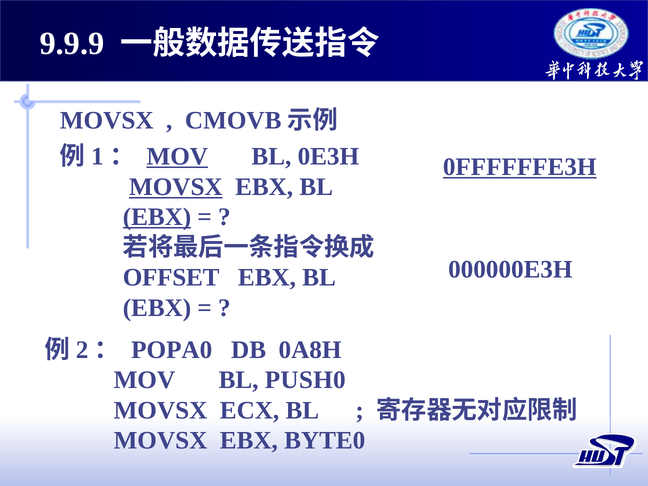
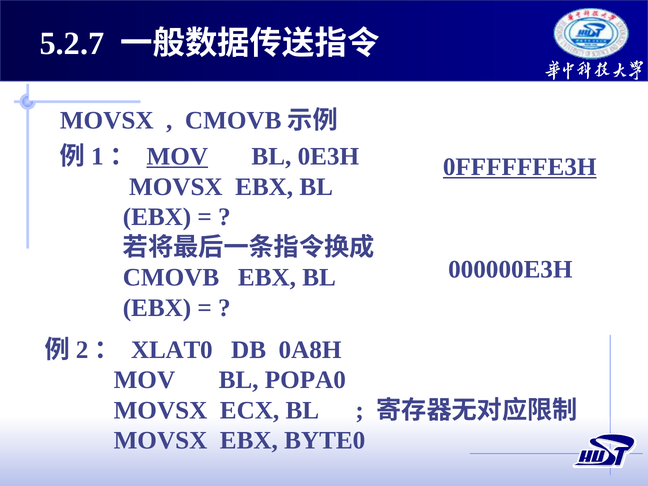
9.9.9: 9.9.9 -> 5.2.7
MOVSX at (176, 187) underline: present -> none
EBX at (157, 217) underline: present -> none
OFFSET at (171, 278): OFFSET -> CMOVB
POPA0: POPA0 -> XLAT0
PUSH0: PUSH0 -> POPA0
